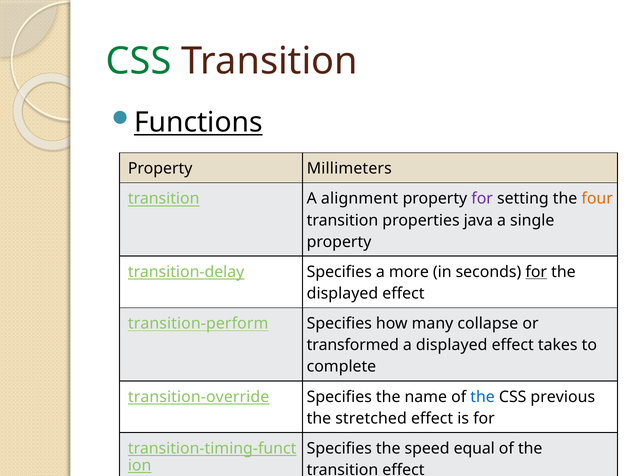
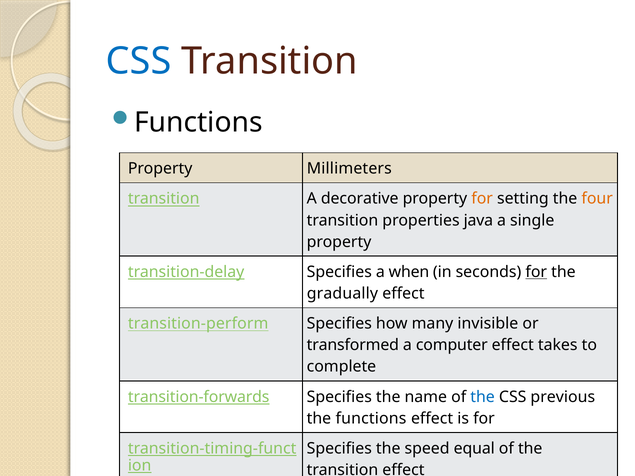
CSS at (139, 61) colour: green -> blue
Functions at (198, 123) underline: present -> none
alignment: alignment -> decorative
for at (482, 199) colour: purple -> orange
more: more -> when
displayed at (342, 294): displayed -> gradually
collapse: collapse -> invisible
a displayed: displayed -> computer
transition-override: transition-override -> transition-forwards
the stretched: stretched -> functions
